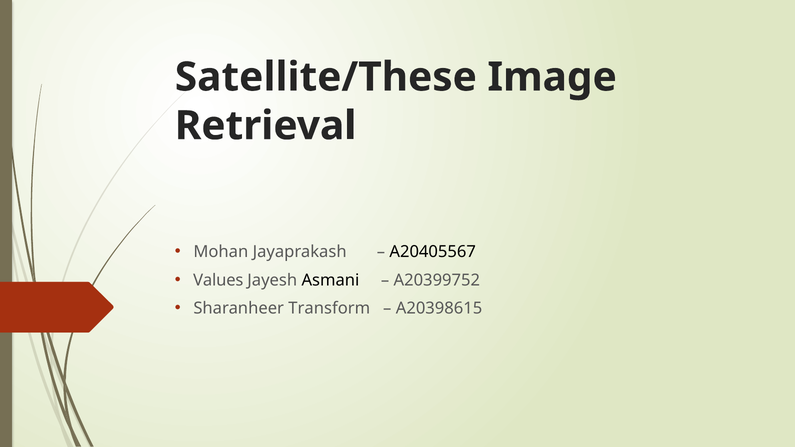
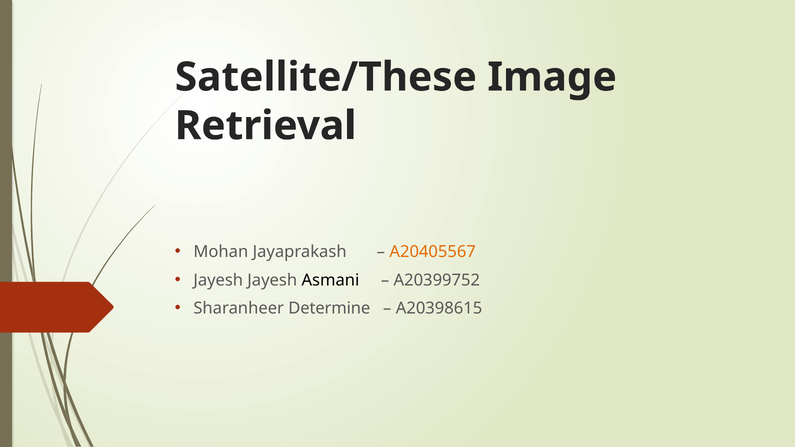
A20405567 colour: black -> orange
Values at (218, 280): Values -> Jayesh
Transform: Transform -> Determine
